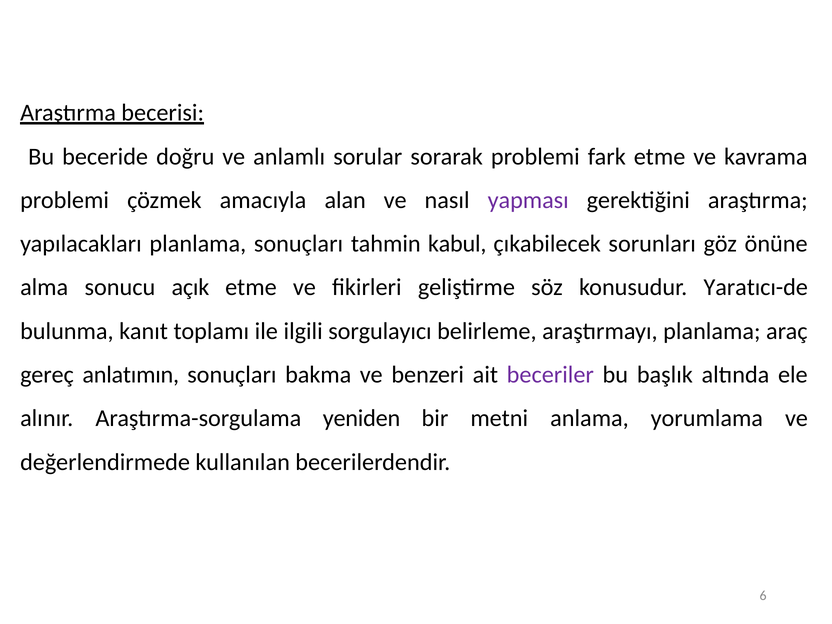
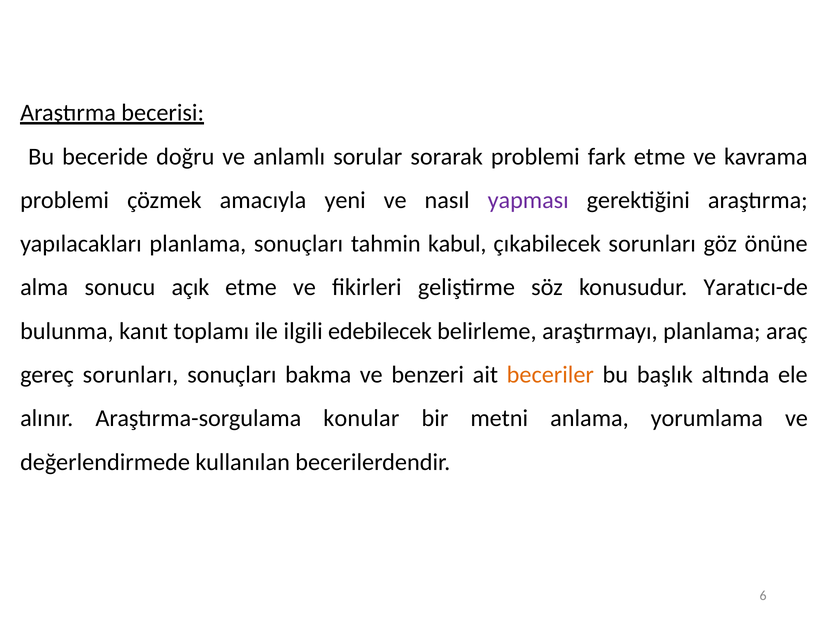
alan: alan -> yeni
sorgulayıcı: sorgulayıcı -> edebilecek
gereç anlatımın: anlatımın -> sorunları
beceriler colour: purple -> orange
yeniden: yeniden -> konular
